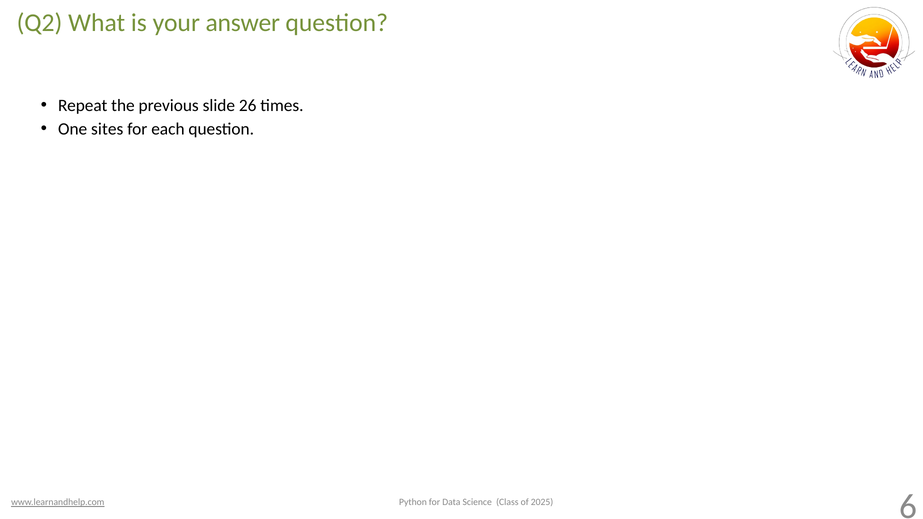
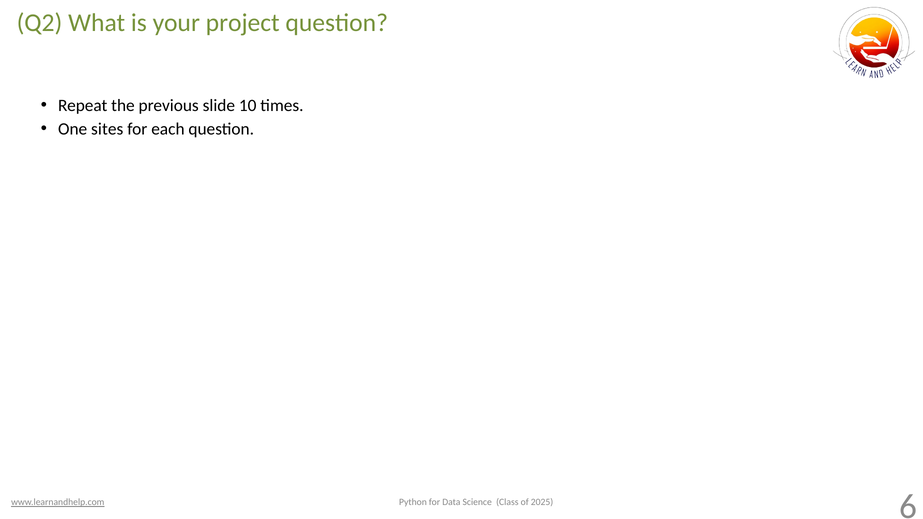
answer: answer -> project
26: 26 -> 10
